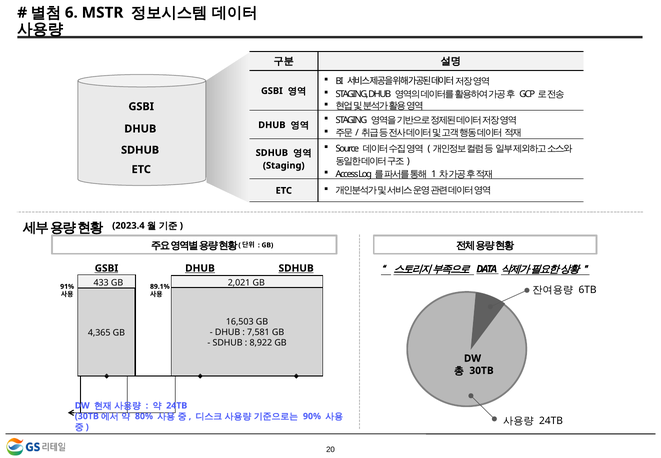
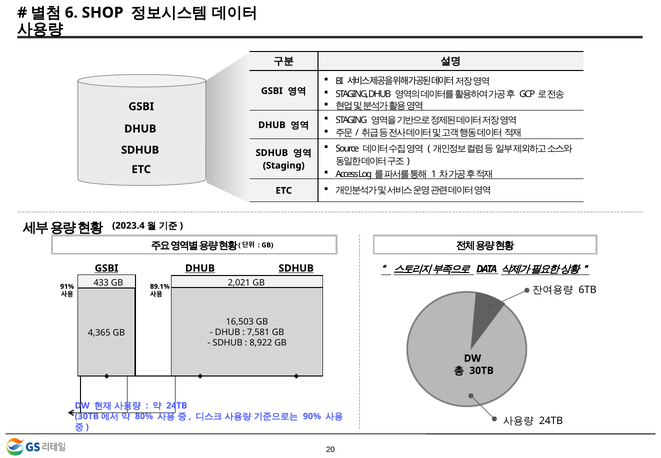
MSTR: MSTR -> SHOP
